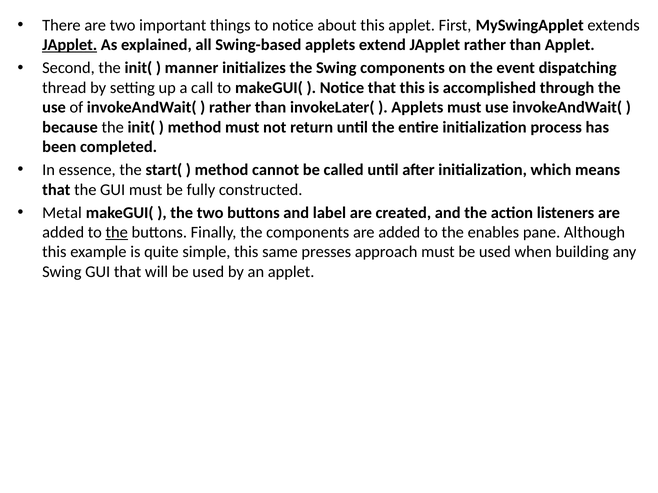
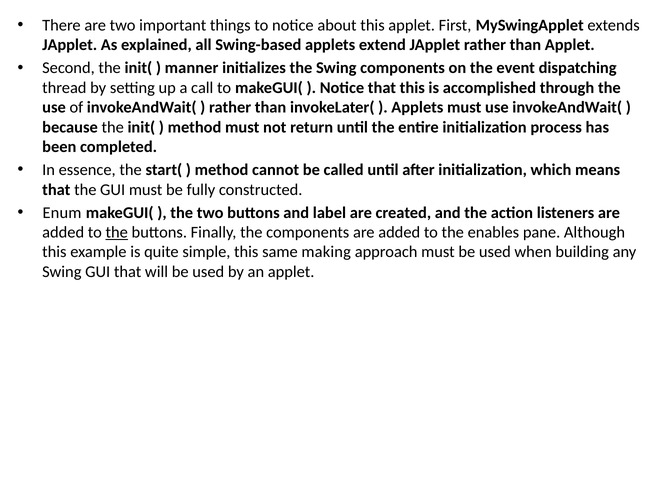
JApplet at (70, 45) underline: present -> none
Metal: Metal -> Enum
presses: presses -> making
